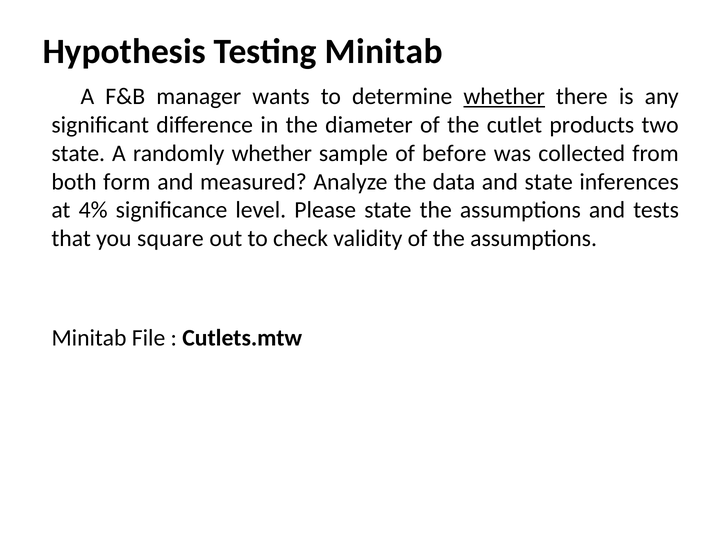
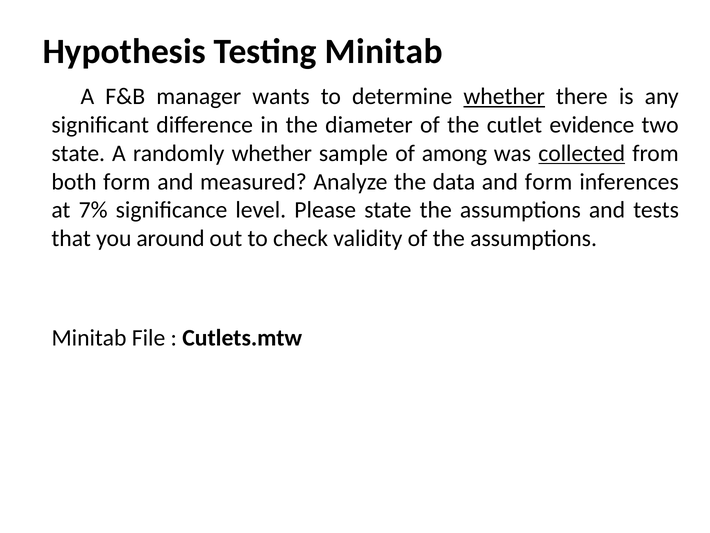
products: products -> evidence
before: before -> among
collected underline: none -> present
and state: state -> form
4%: 4% -> 7%
square: square -> around
